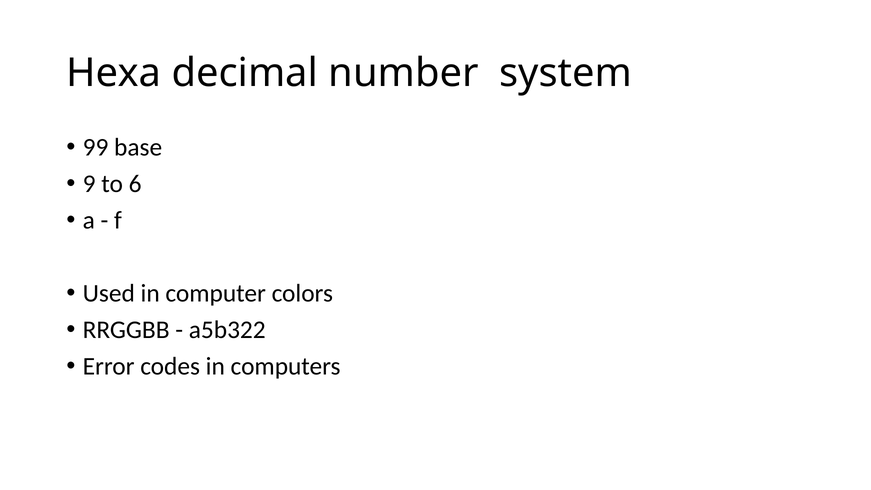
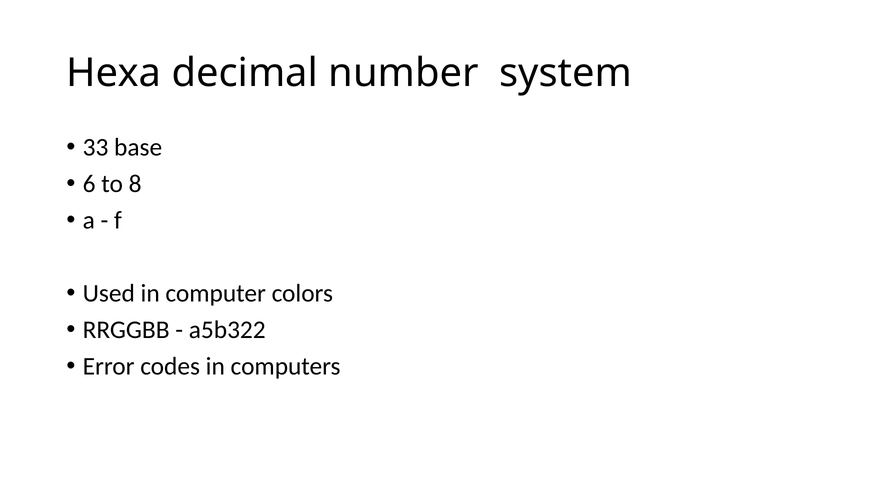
99: 99 -> 33
9: 9 -> 6
6: 6 -> 8
